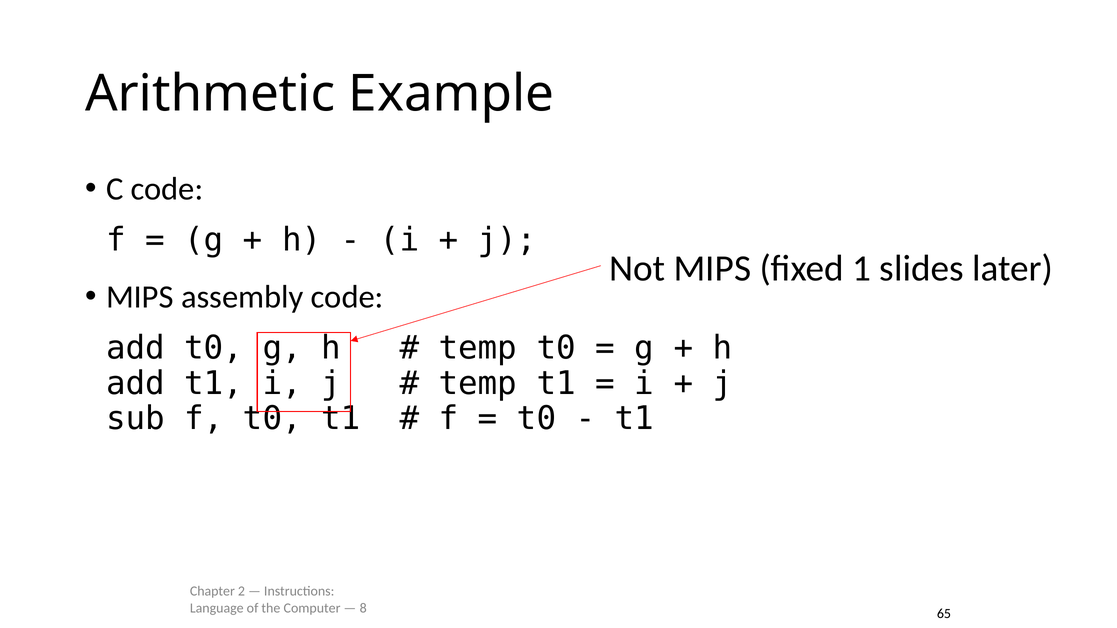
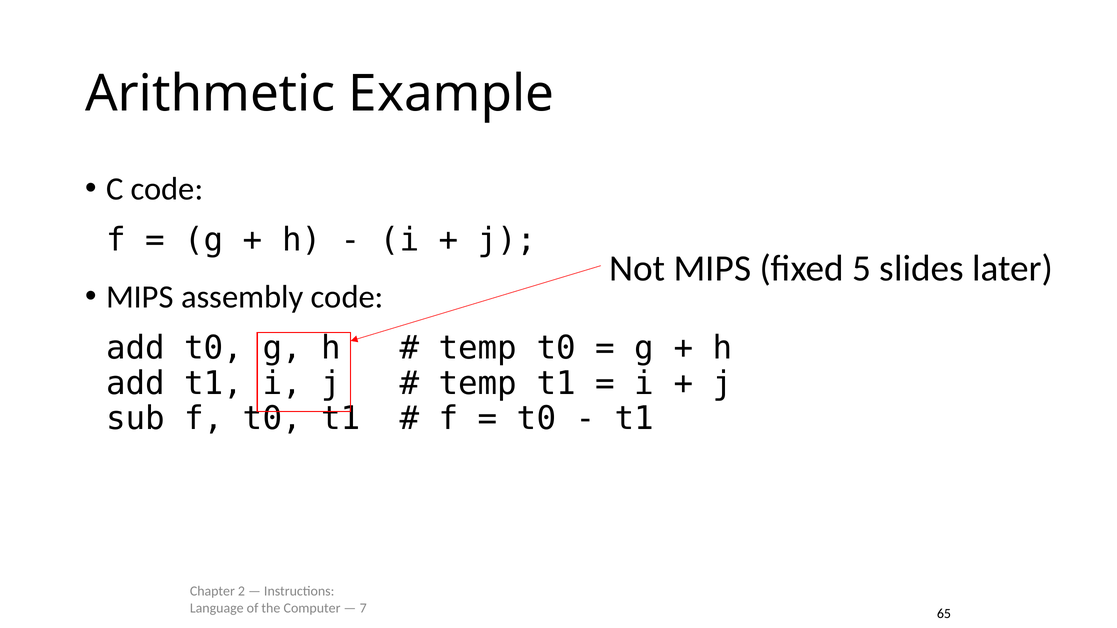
1: 1 -> 5
8: 8 -> 7
